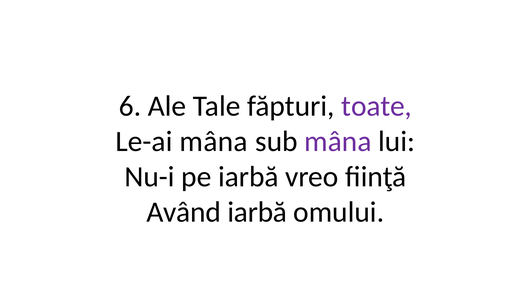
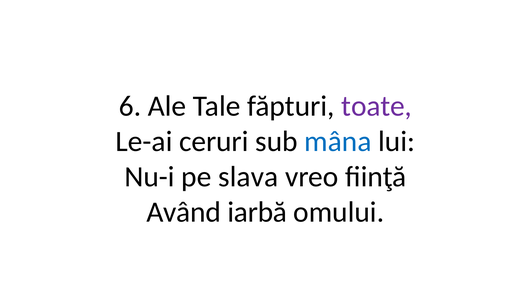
Le-ai mâna: mâna -> ceruri
mâna at (338, 142) colour: purple -> blue
pe iarbă: iarbă -> slava
